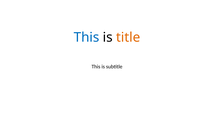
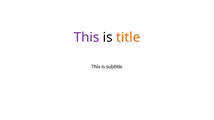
This at (87, 37) colour: blue -> purple
